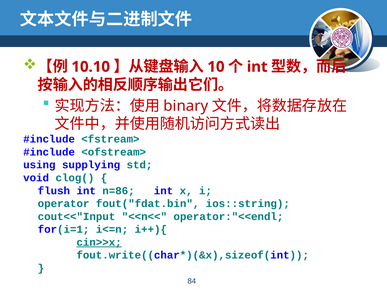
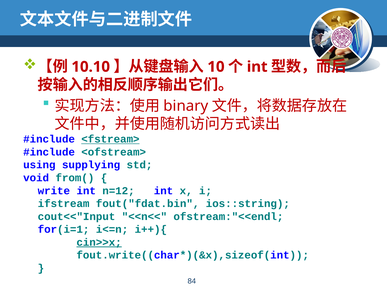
<fstream> underline: none -> present
clog(: clog( -> from(
flush: flush -> write
n=86: n=86 -> n=12
operator: operator -> ifstream
operator:"<<endl: operator:"<<endl -> ofstream:"<<endl
